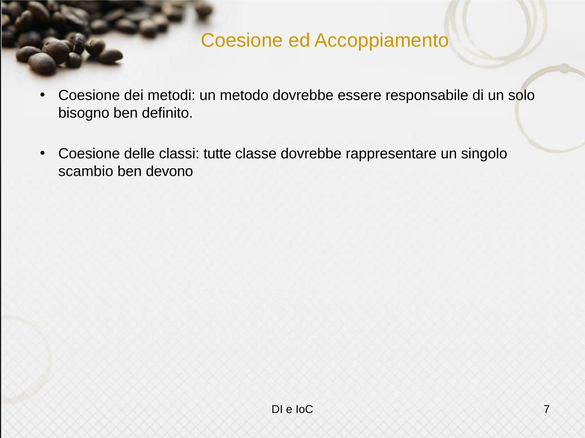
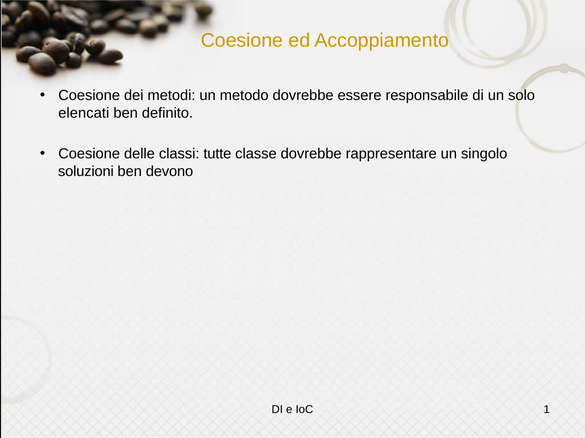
bisogno: bisogno -> elencati
scambio: scambio -> soluzioni
7: 7 -> 1
